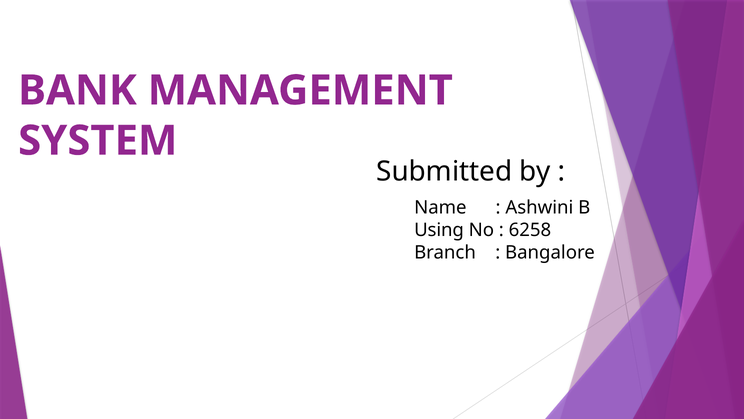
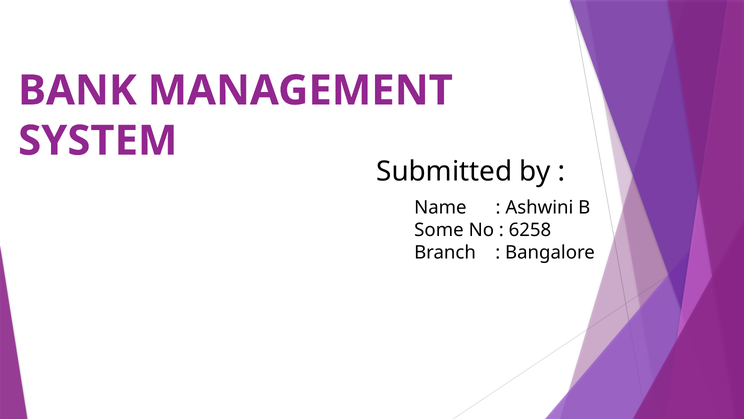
Using: Using -> Some
